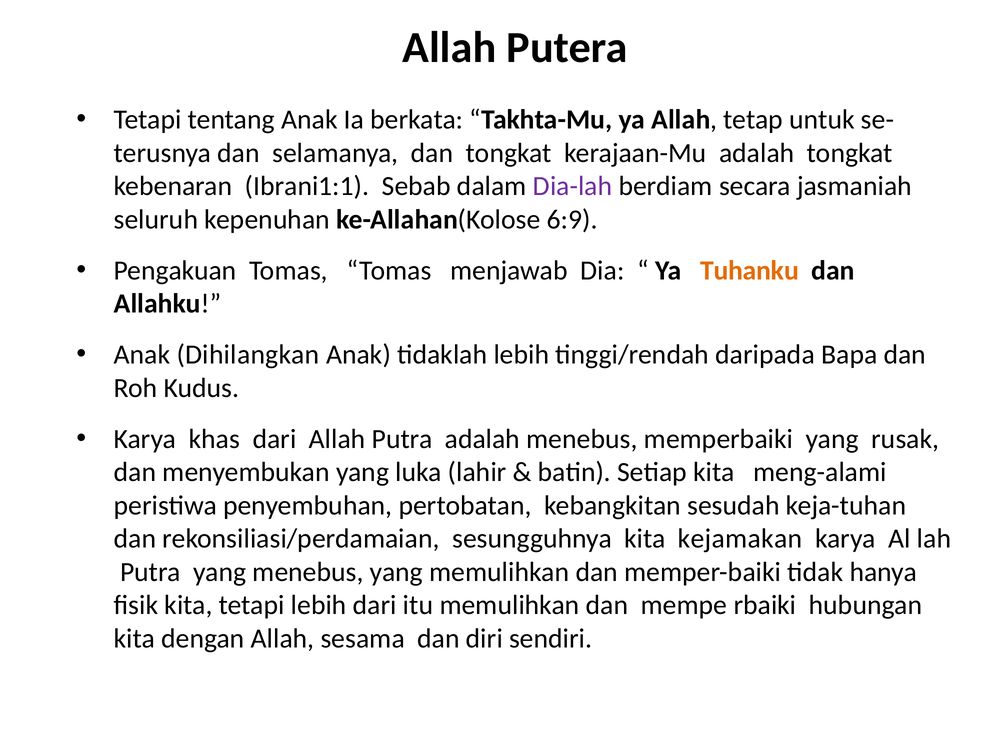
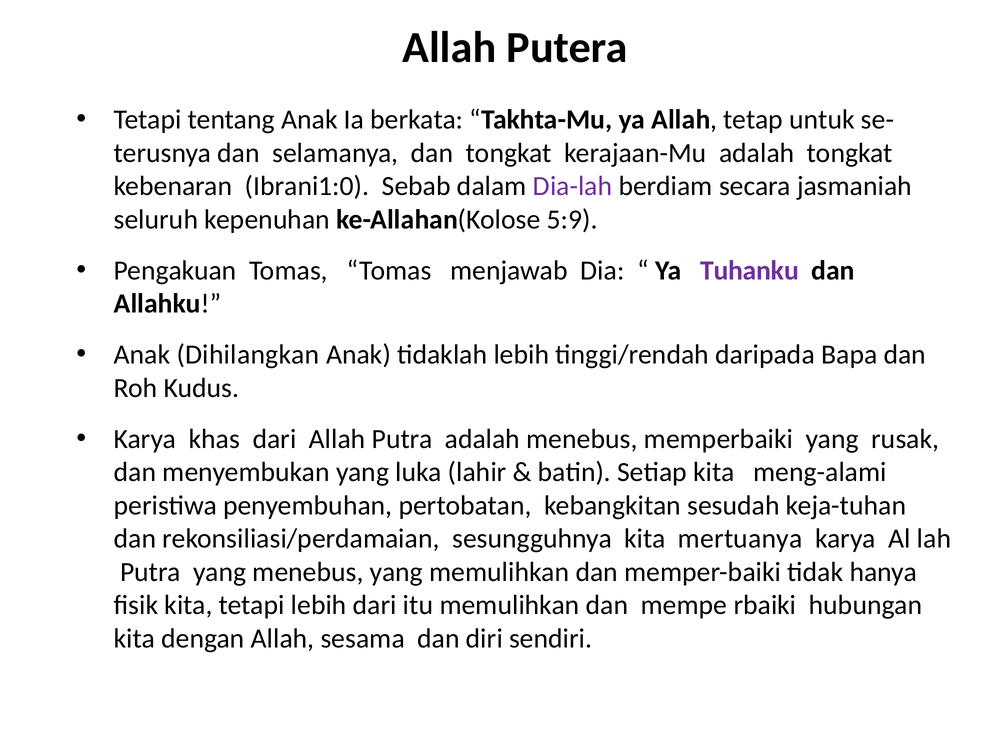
Ibrani1:1: Ibrani1:1 -> Ibrani1:0
6:9: 6:9 -> 5:9
Tuhanku colour: orange -> purple
kejamakan: kejamakan -> mertuanya
